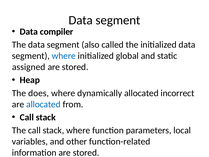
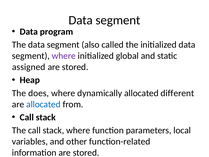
compiler: compiler -> program
where at (64, 56) colour: blue -> purple
incorrect: incorrect -> different
